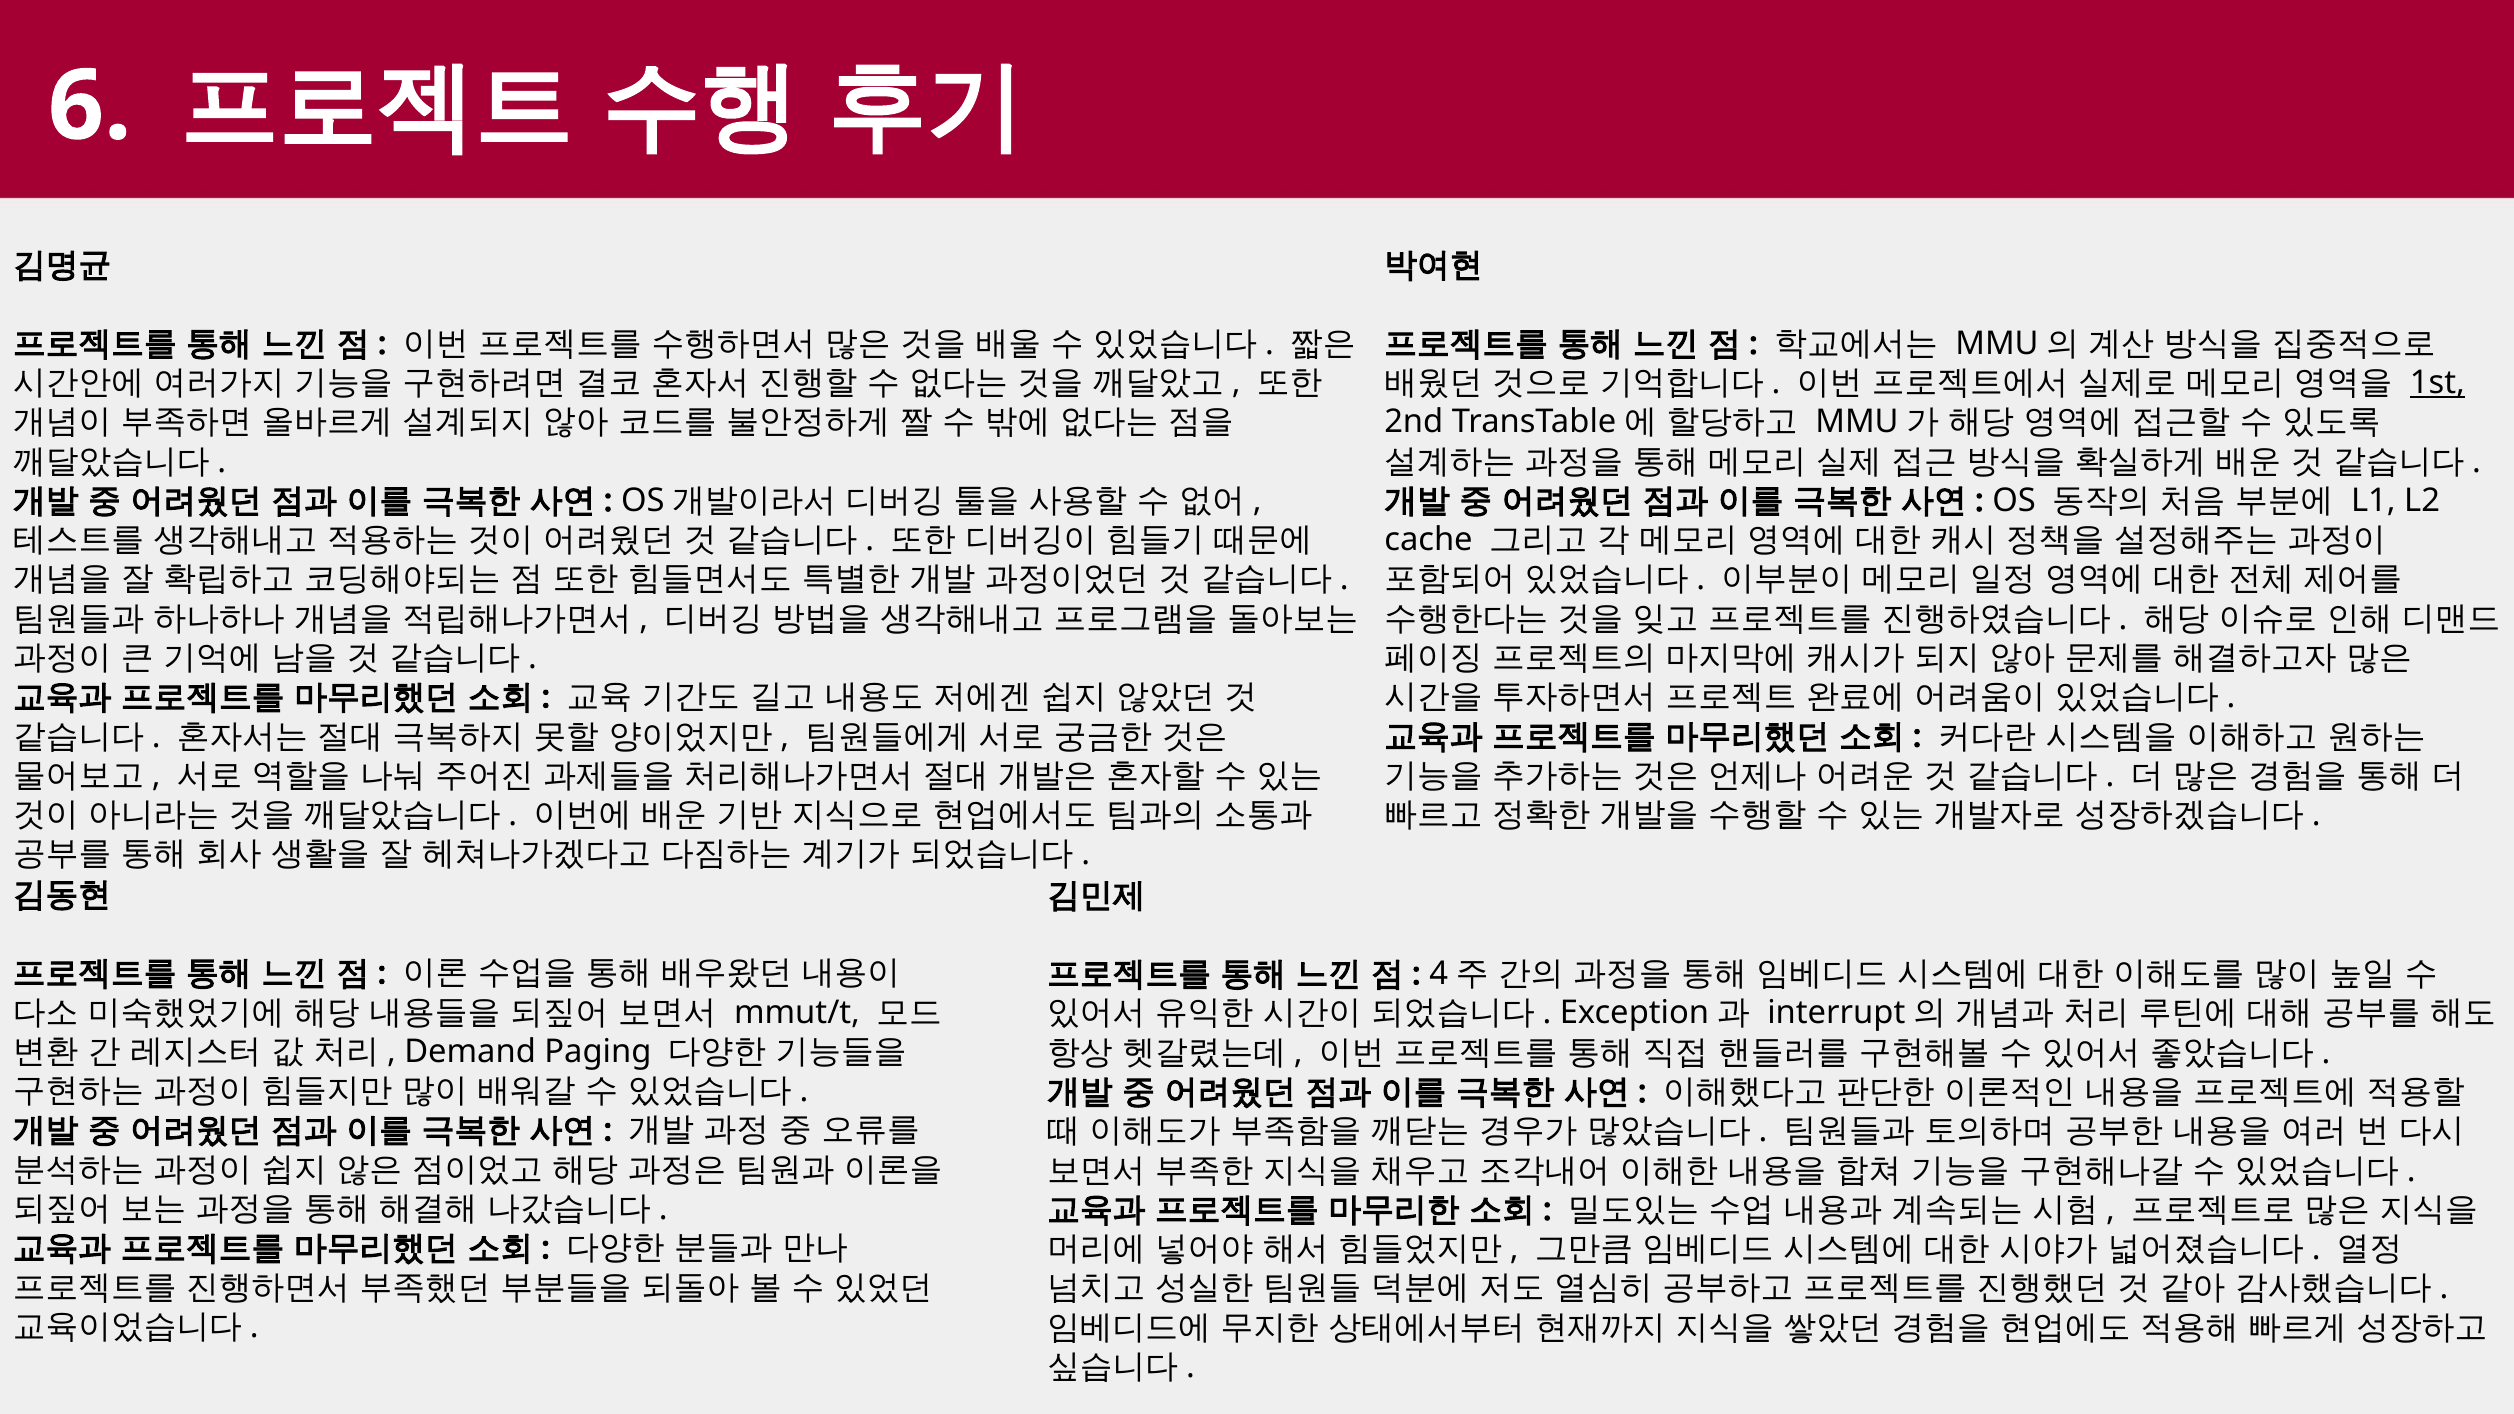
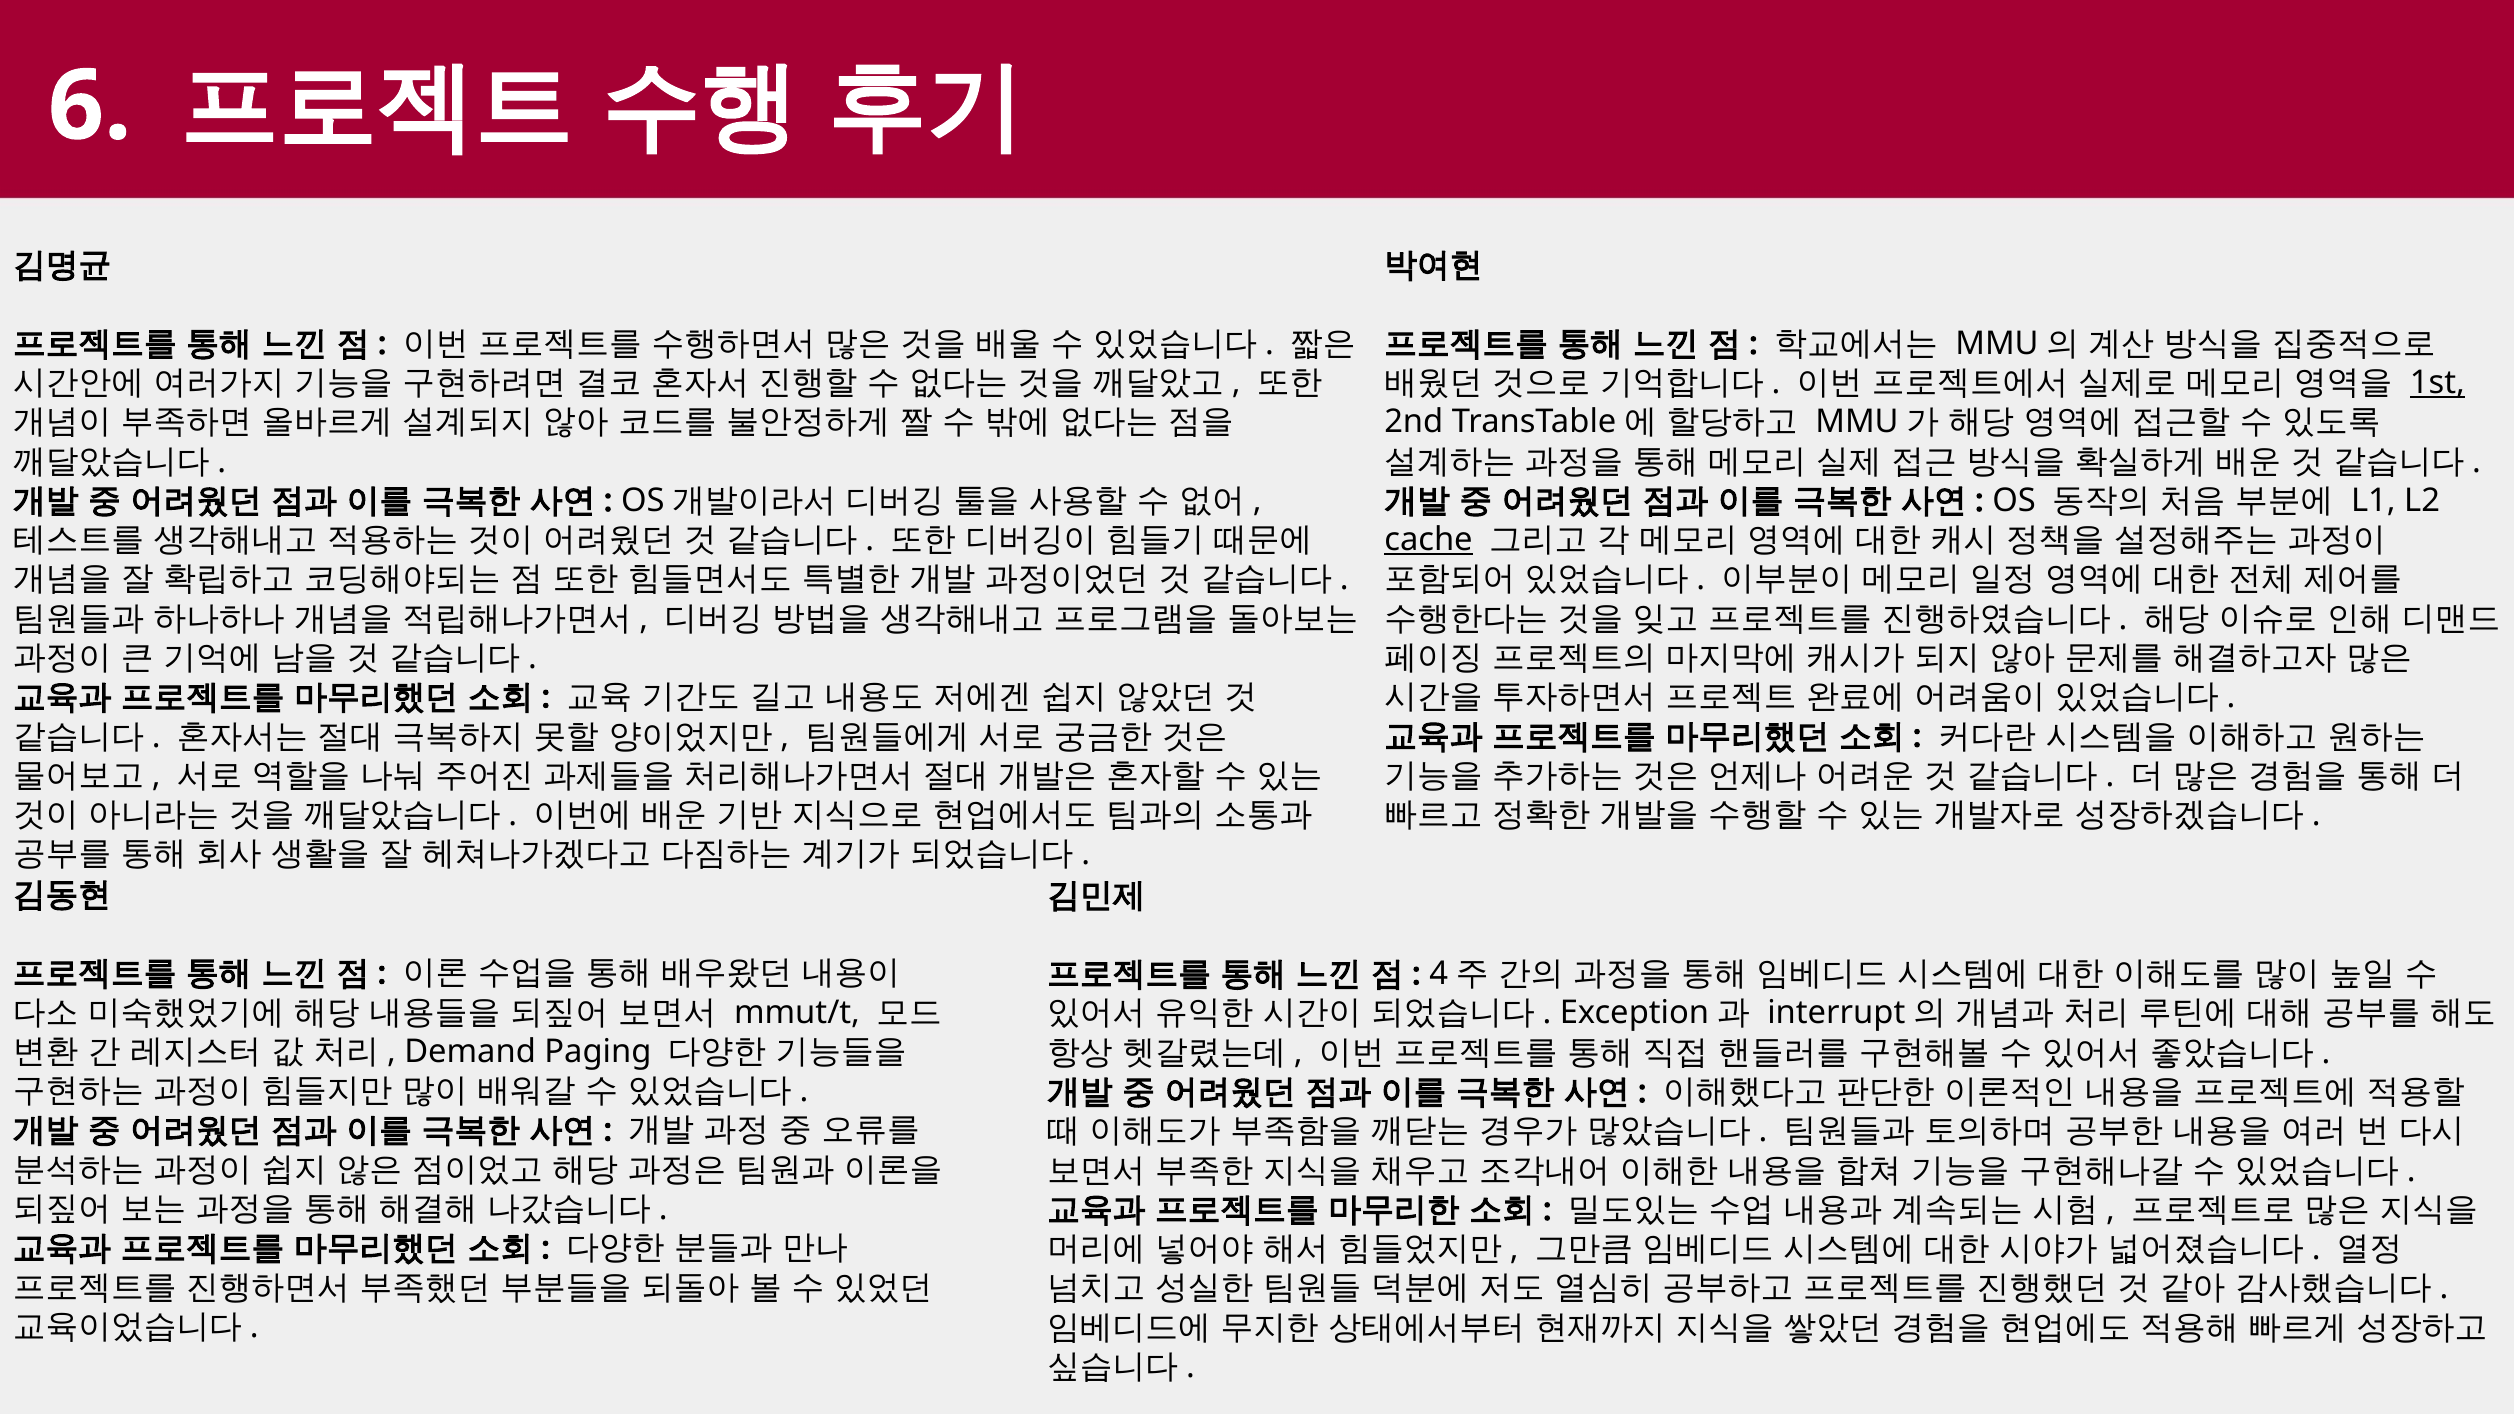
cache underline: none -> present
